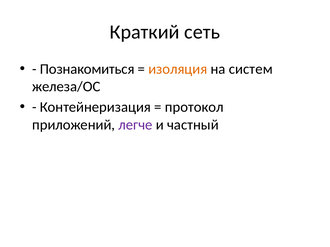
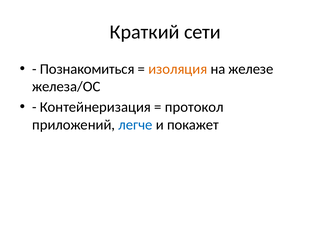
сеть: сеть -> сети
систем: систем -> железе
легче colour: purple -> blue
частный: частный -> покажет
